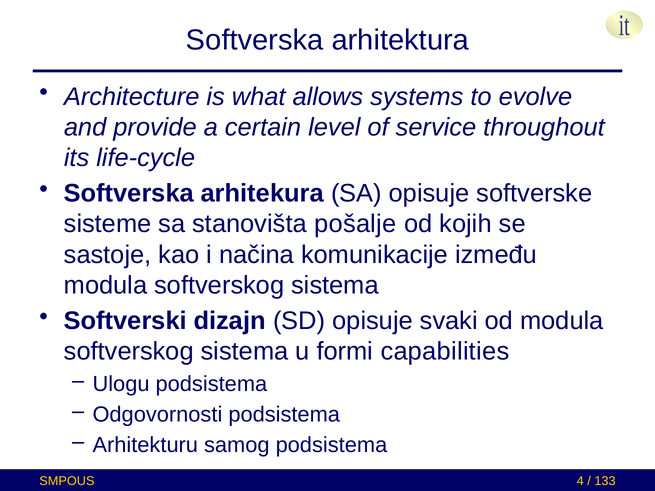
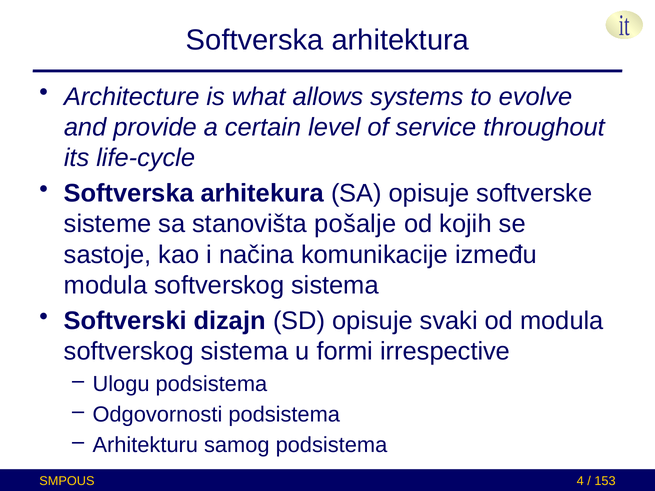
capabilities: capabilities -> irrespective
133: 133 -> 153
